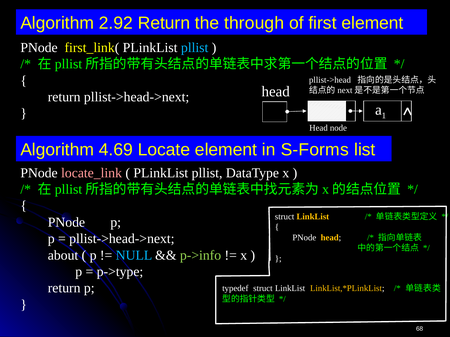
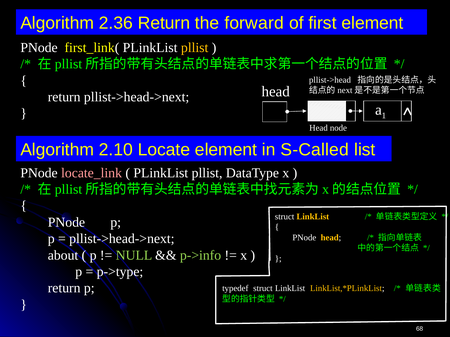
2.92: 2.92 -> 2.36
through: through -> forward
pllist at (195, 48) colour: light blue -> yellow
4.69: 4.69 -> 2.10
S-Forms: S-Forms -> S-Called
NULL colour: light blue -> light green
